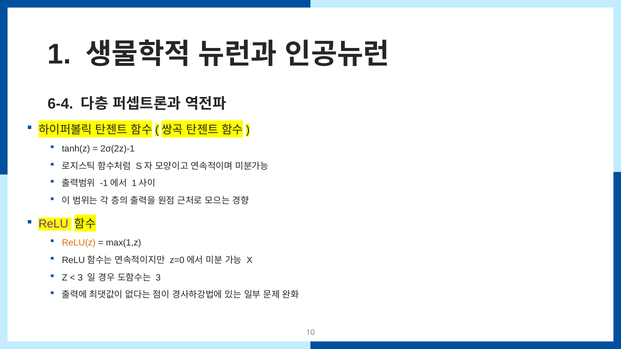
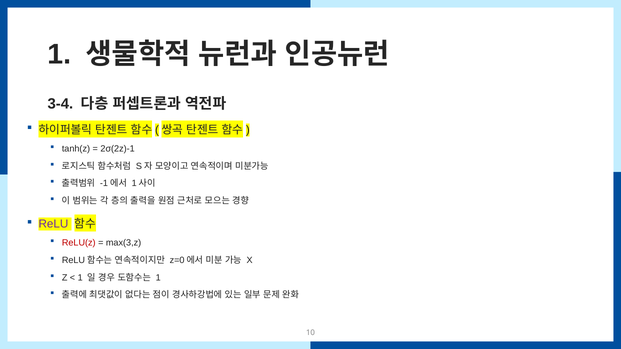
6-4: 6-4 -> 3-4
ReLU(z colour: orange -> red
max(1,z: max(1,z -> max(3,z
3 at (80, 278): 3 -> 1
3 at (158, 278): 3 -> 1
